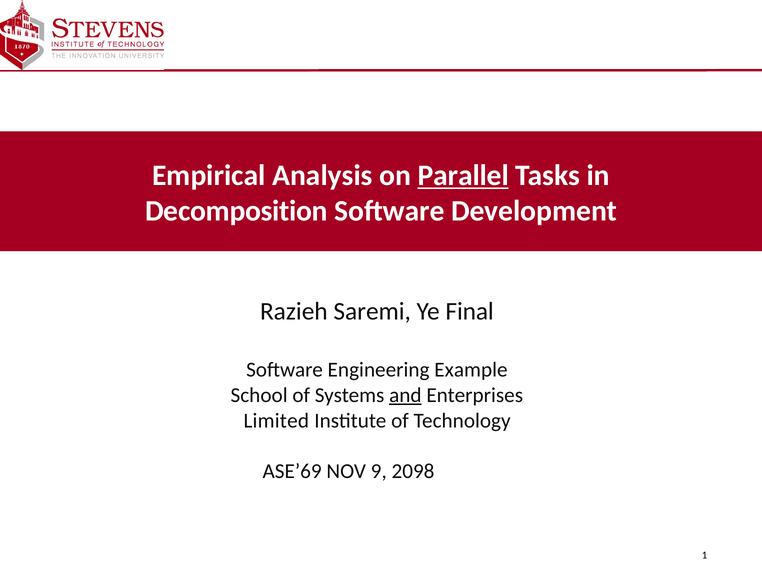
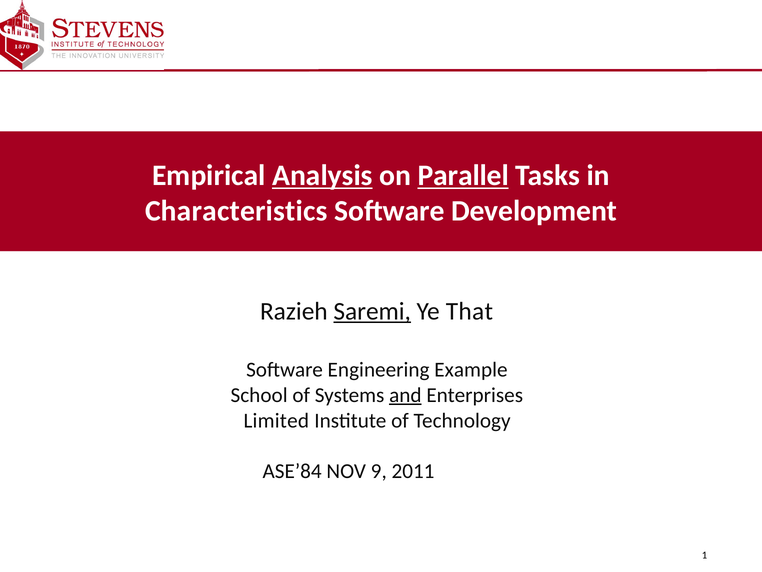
Analysis underline: none -> present
Decomposition: Decomposition -> Characteristics
Saremi underline: none -> present
Final: Final -> That
ASE’69: ASE’69 -> ASE’84
2098: 2098 -> 2011
